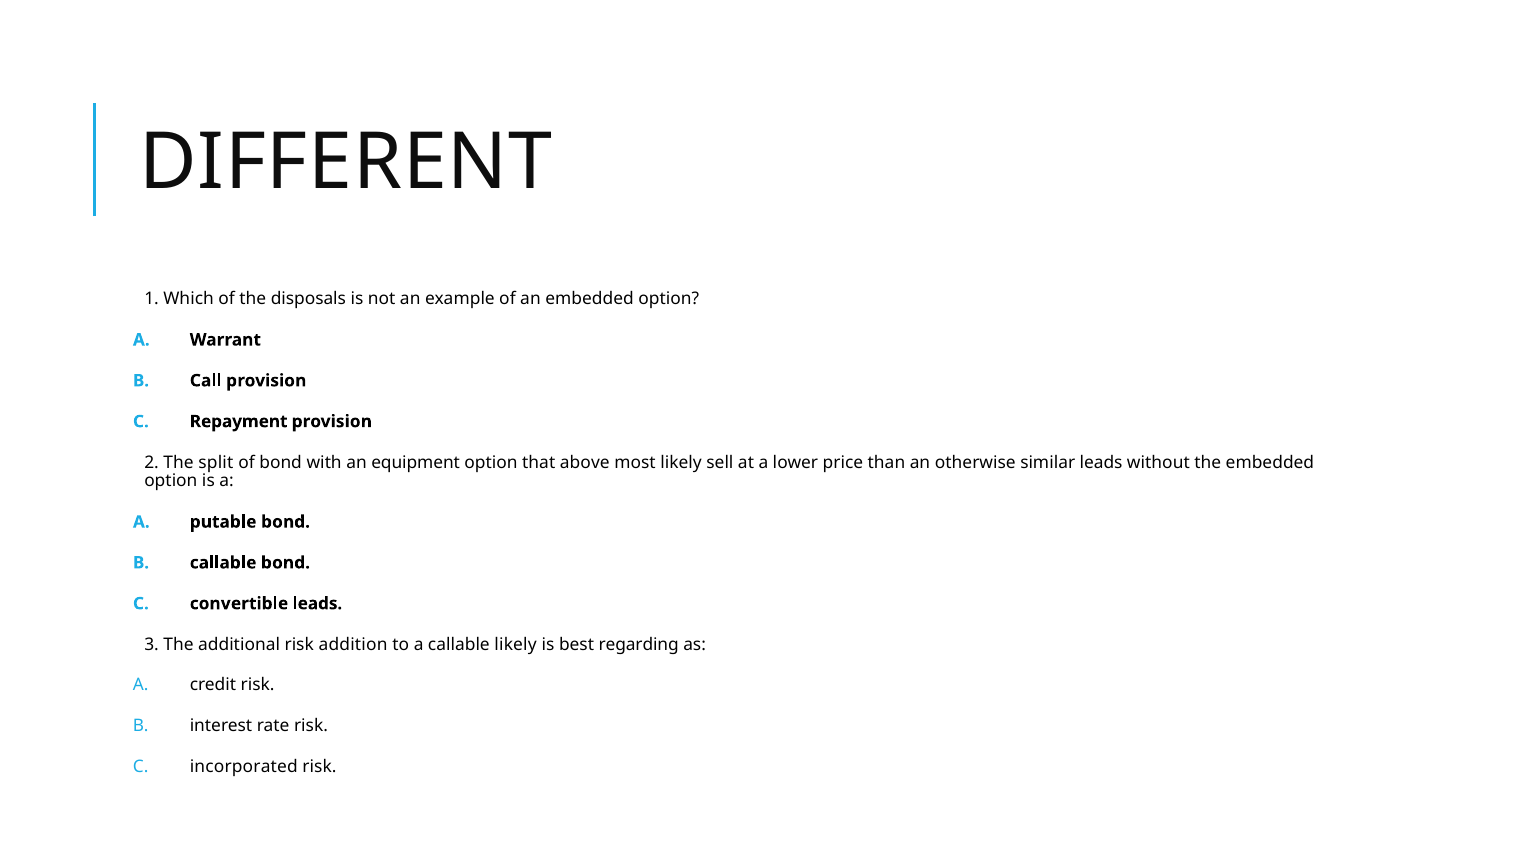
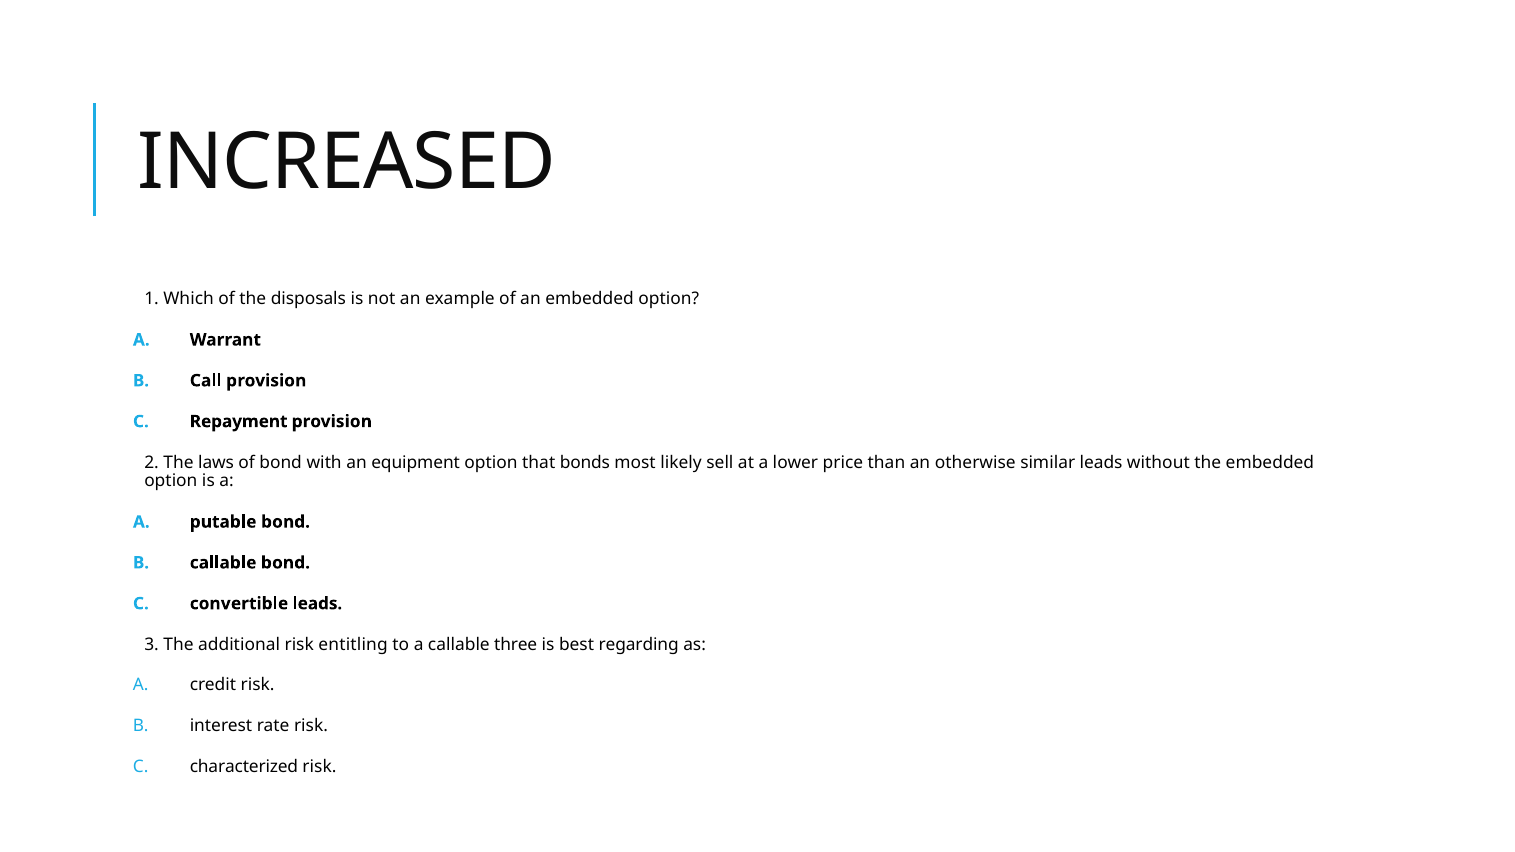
DIFFERENT: DIFFERENT -> INCREASED
split: split -> laws
above: above -> bonds
addition: addition -> entitling
callable likely: likely -> three
incorporated: incorporated -> characterized
